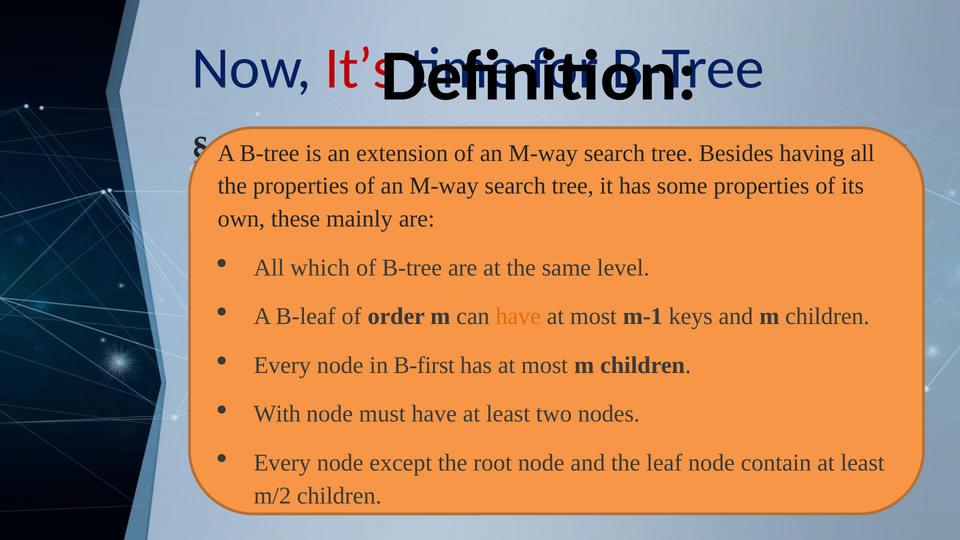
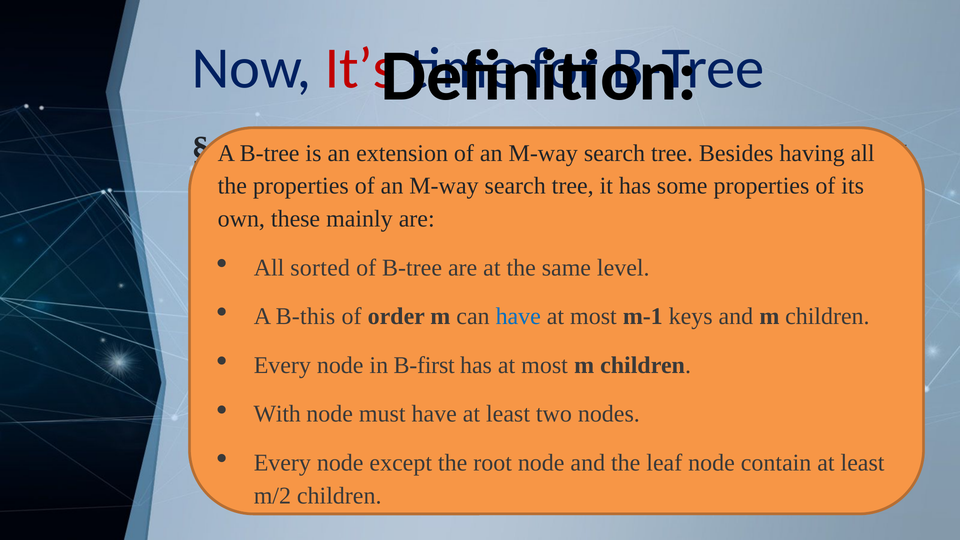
which: which -> sorted
B-leaf: B-leaf -> B-this
have at (518, 316) colour: orange -> blue
